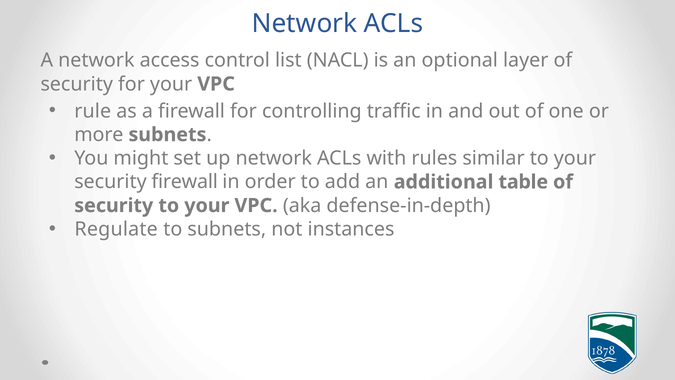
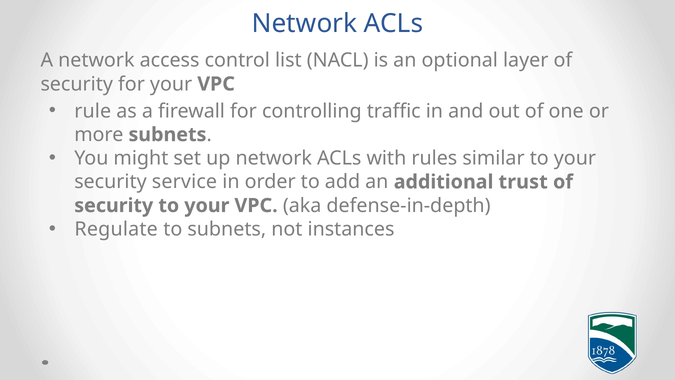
security firewall: firewall -> service
table: table -> trust
